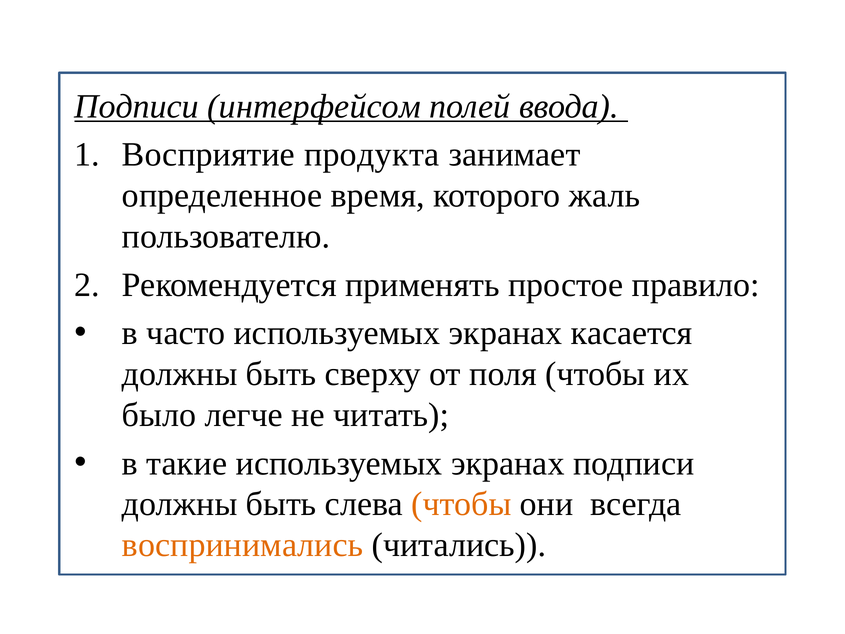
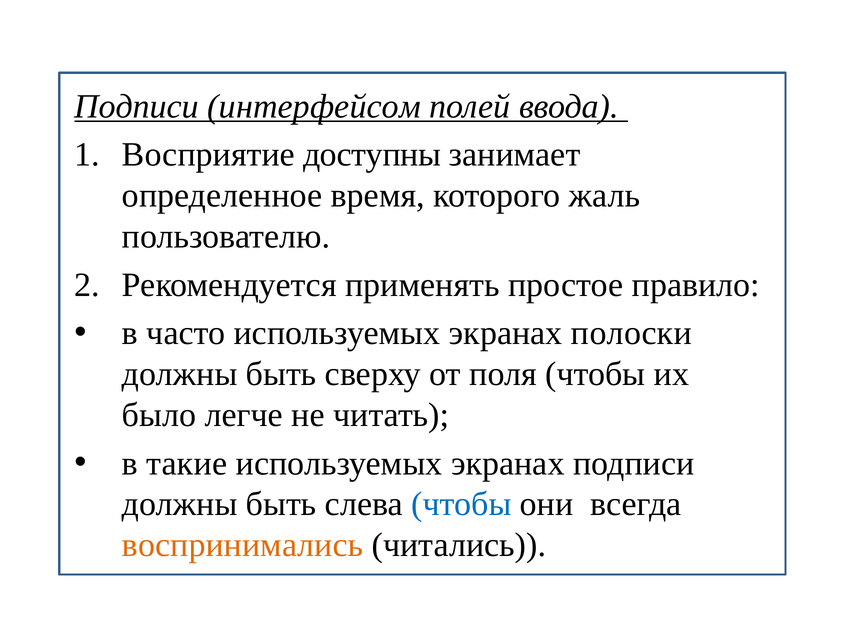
продукта: продукта -> доступны
касается: касается -> полоски
чтобы at (461, 504) colour: orange -> blue
